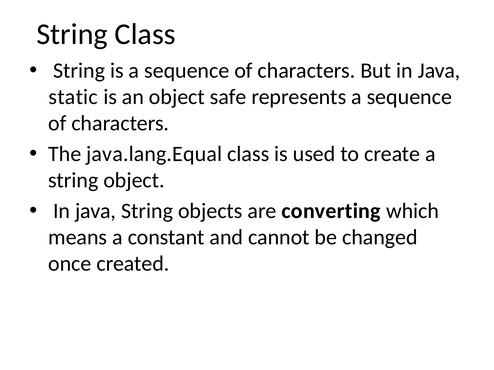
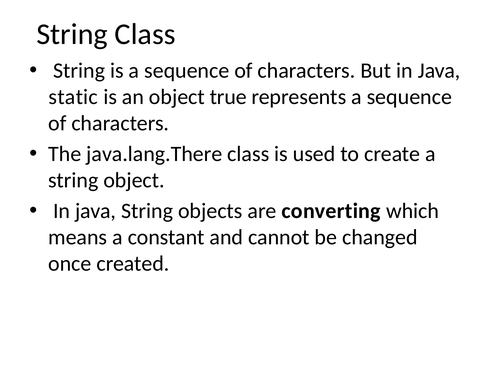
safe: safe -> true
java.lang.Equal: java.lang.Equal -> java.lang.There
